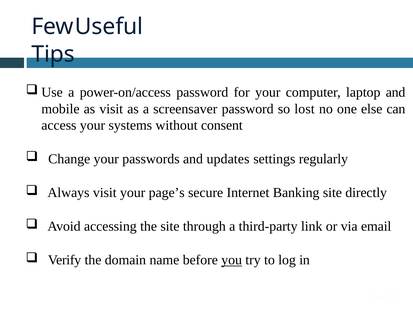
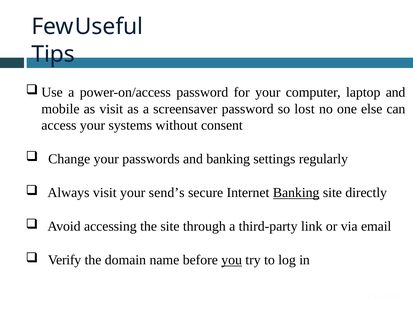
and updates: updates -> banking
page’s: page’s -> send’s
Banking at (296, 193) underline: none -> present
